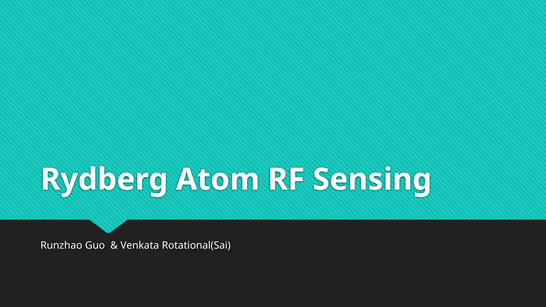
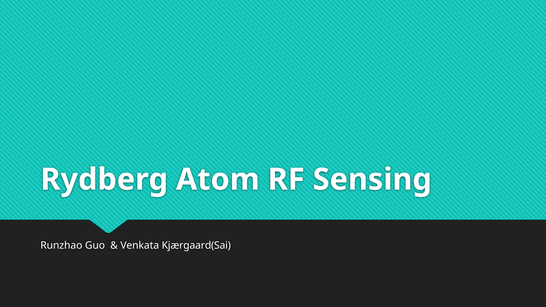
Rotational(Sai: Rotational(Sai -> Kjærgaard(Sai
